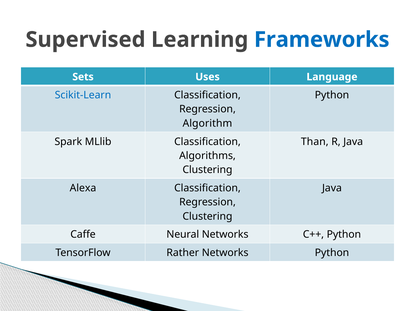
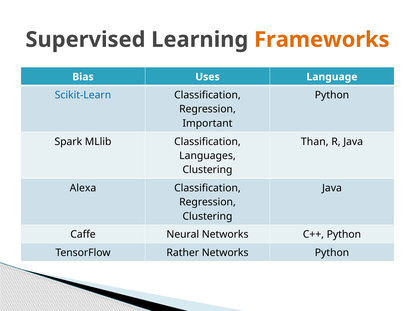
Frameworks colour: blue -> orange
Sets: Sets -> Bias
Algorithm: Algorithm -> Important
Algorithms: Algorithms -> Languages
